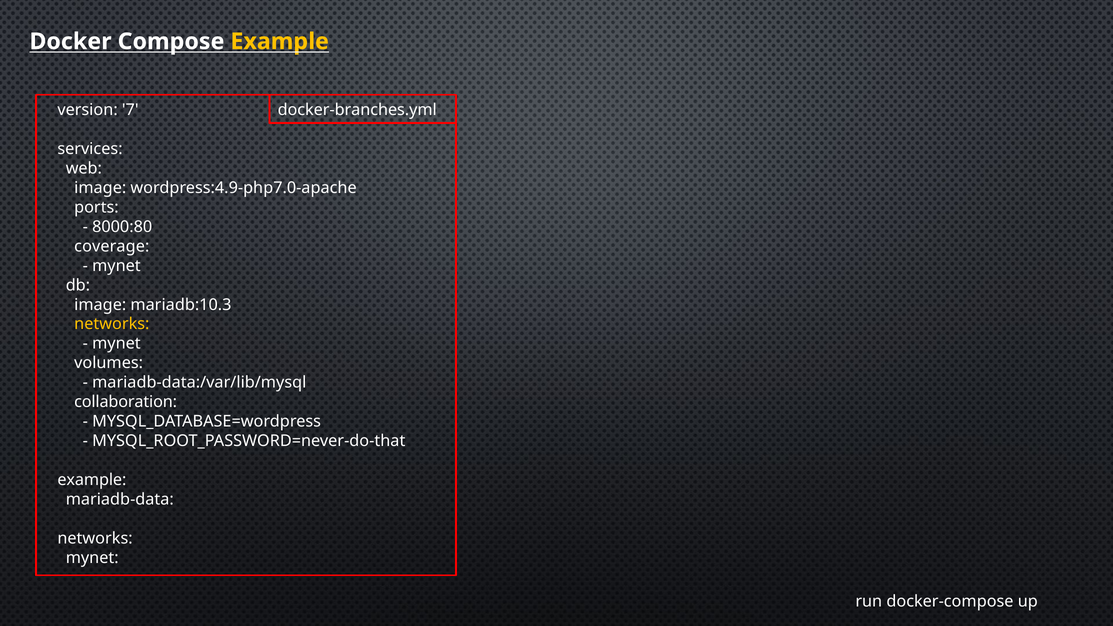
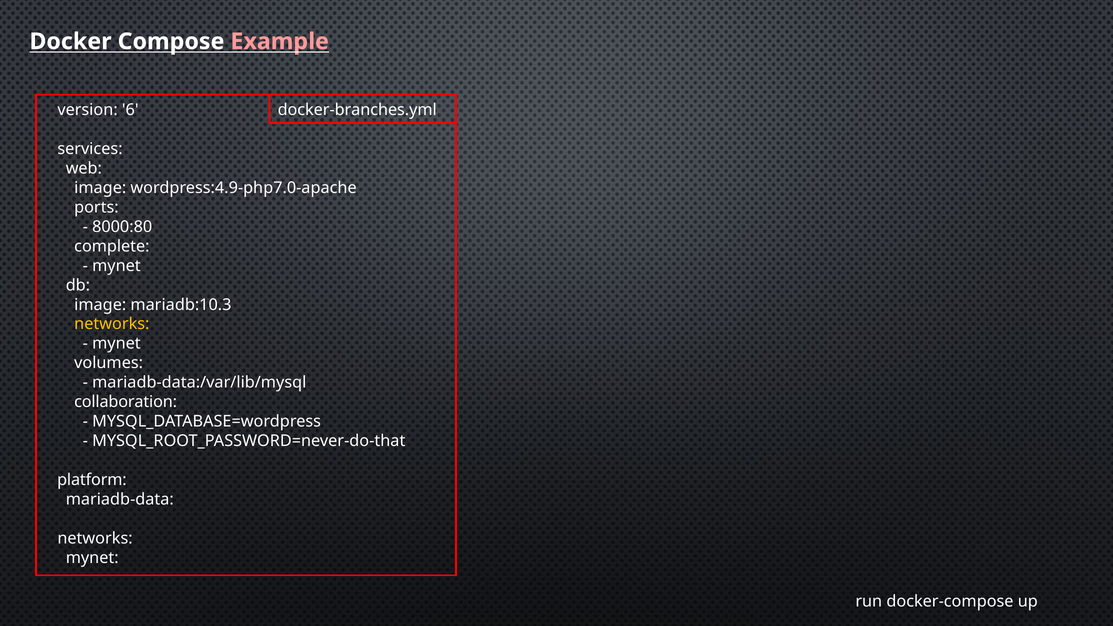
Example at (280, 41) colour: yellow -> pink
7: 7 -> 6
coverage: coverage -> complete
example at (92, 480): example -> platform
